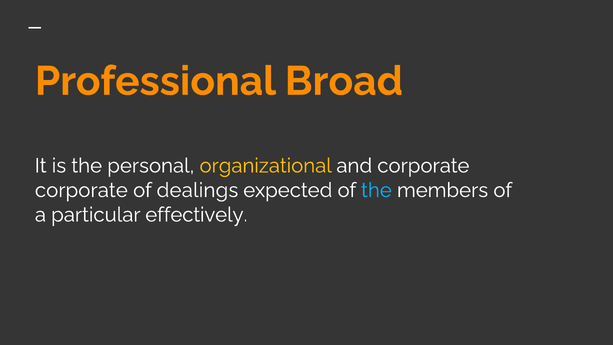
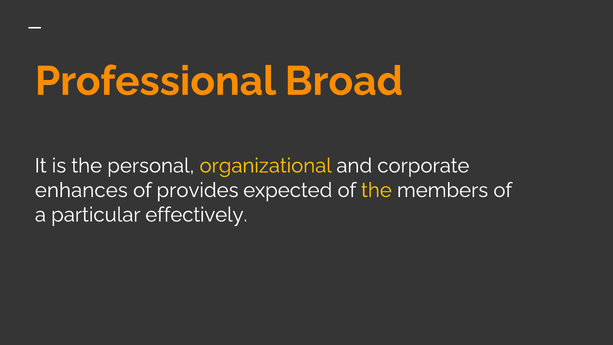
corporate at (81, 190): corporate -> enhances
dealings: dealings -> provides
the at (376, 190) colour: light blue -> yellow
